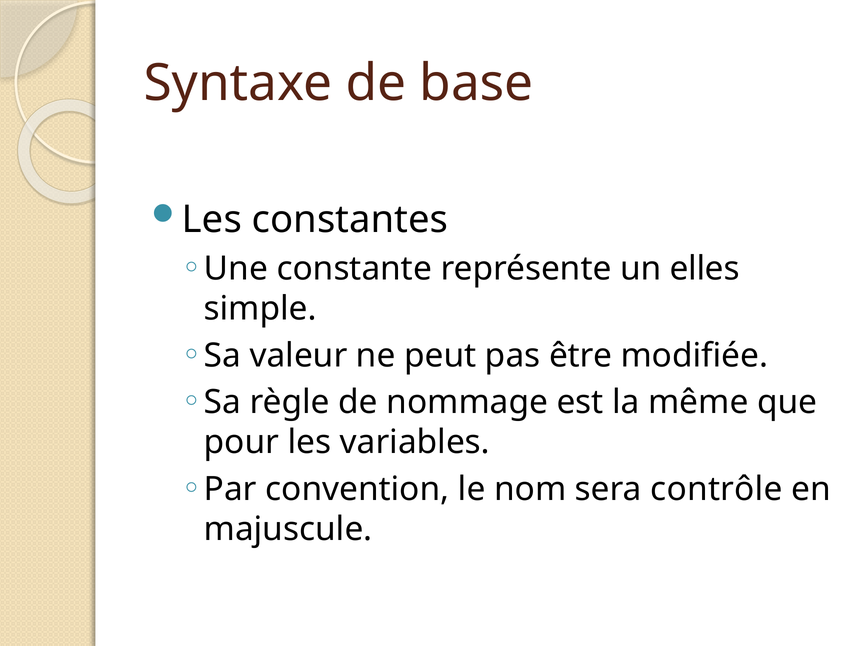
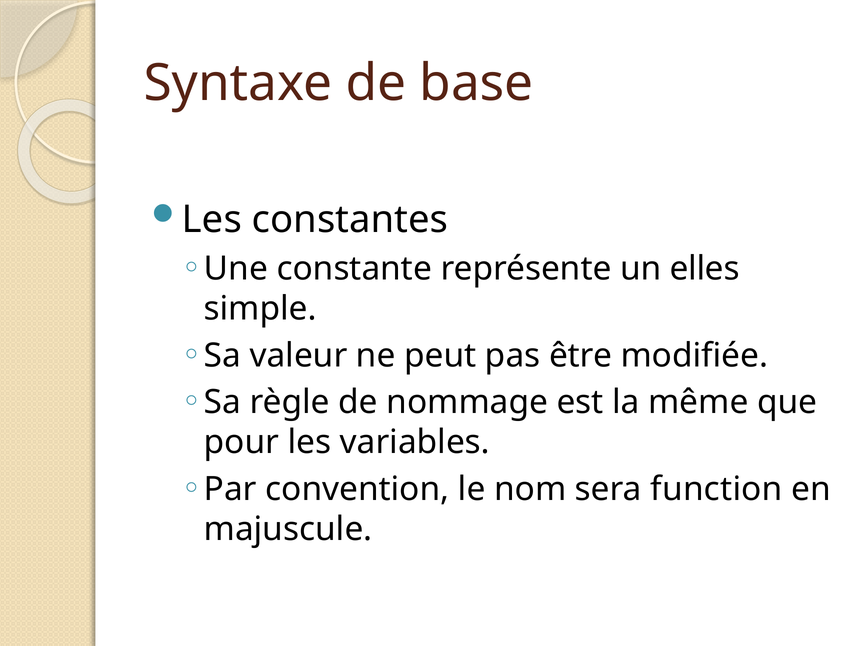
contrôle: contrôle -> function
